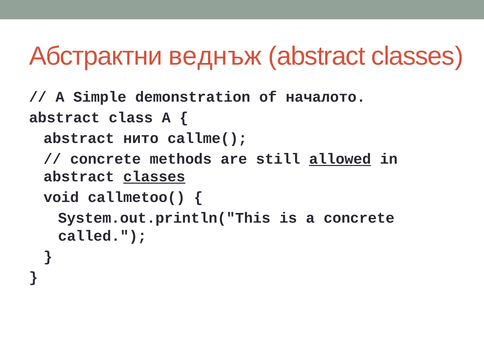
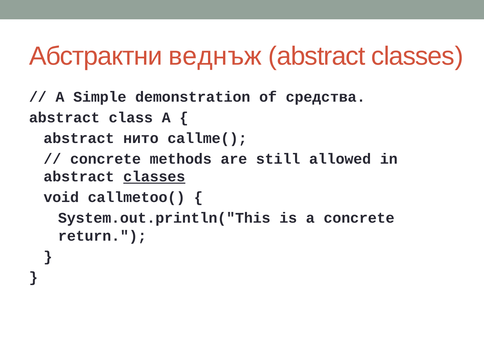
началото: началото -> средства
allowed underline: present -> none
called: called -> return
